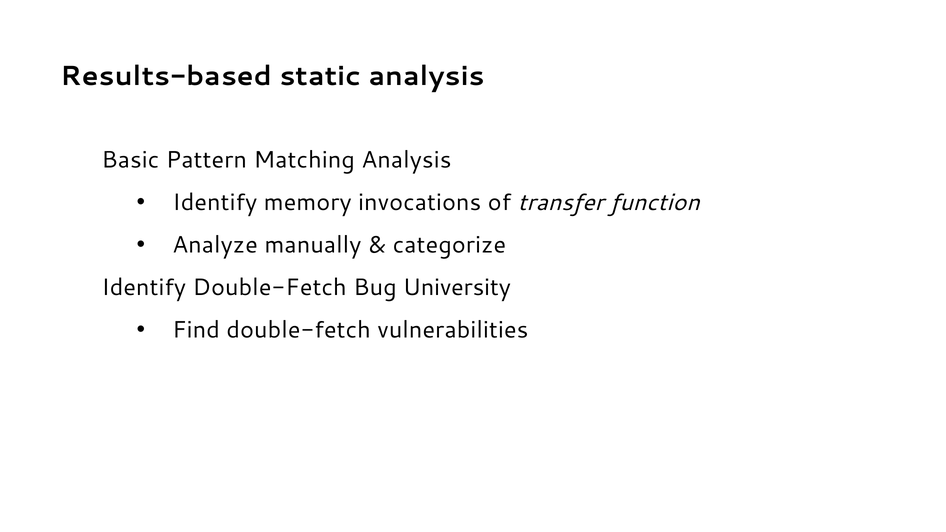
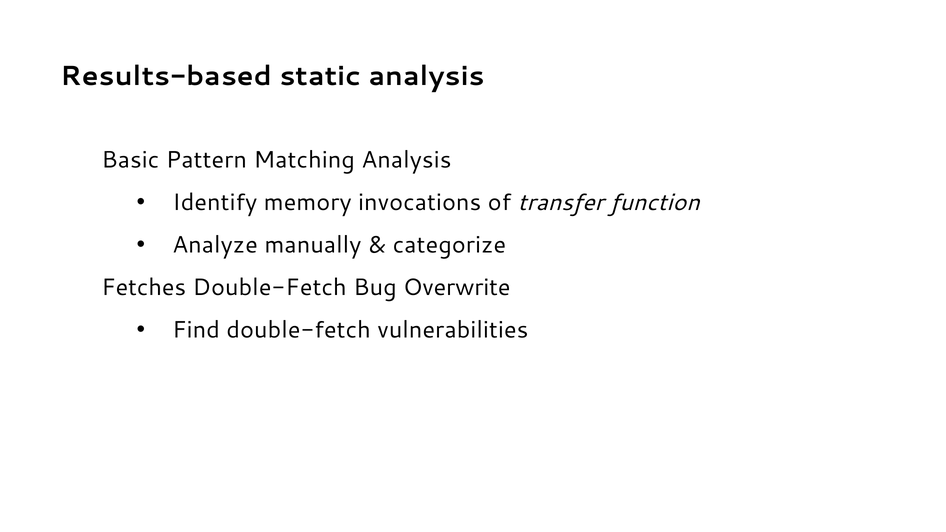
Identify at (144, 288): Identify -> Fetches
University: University -> Overwrite
